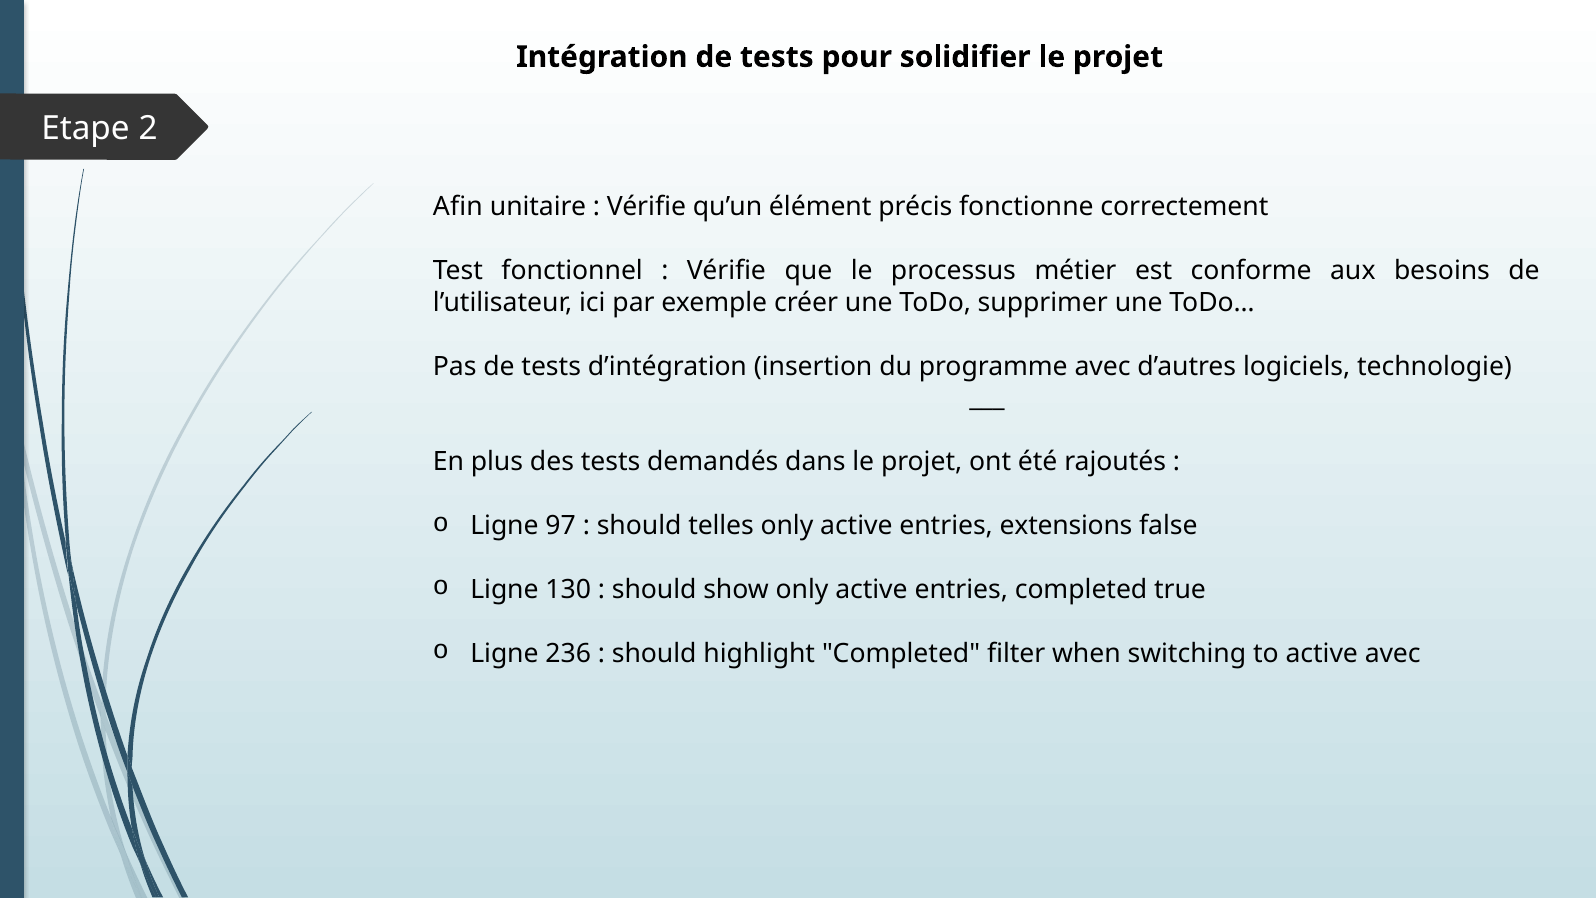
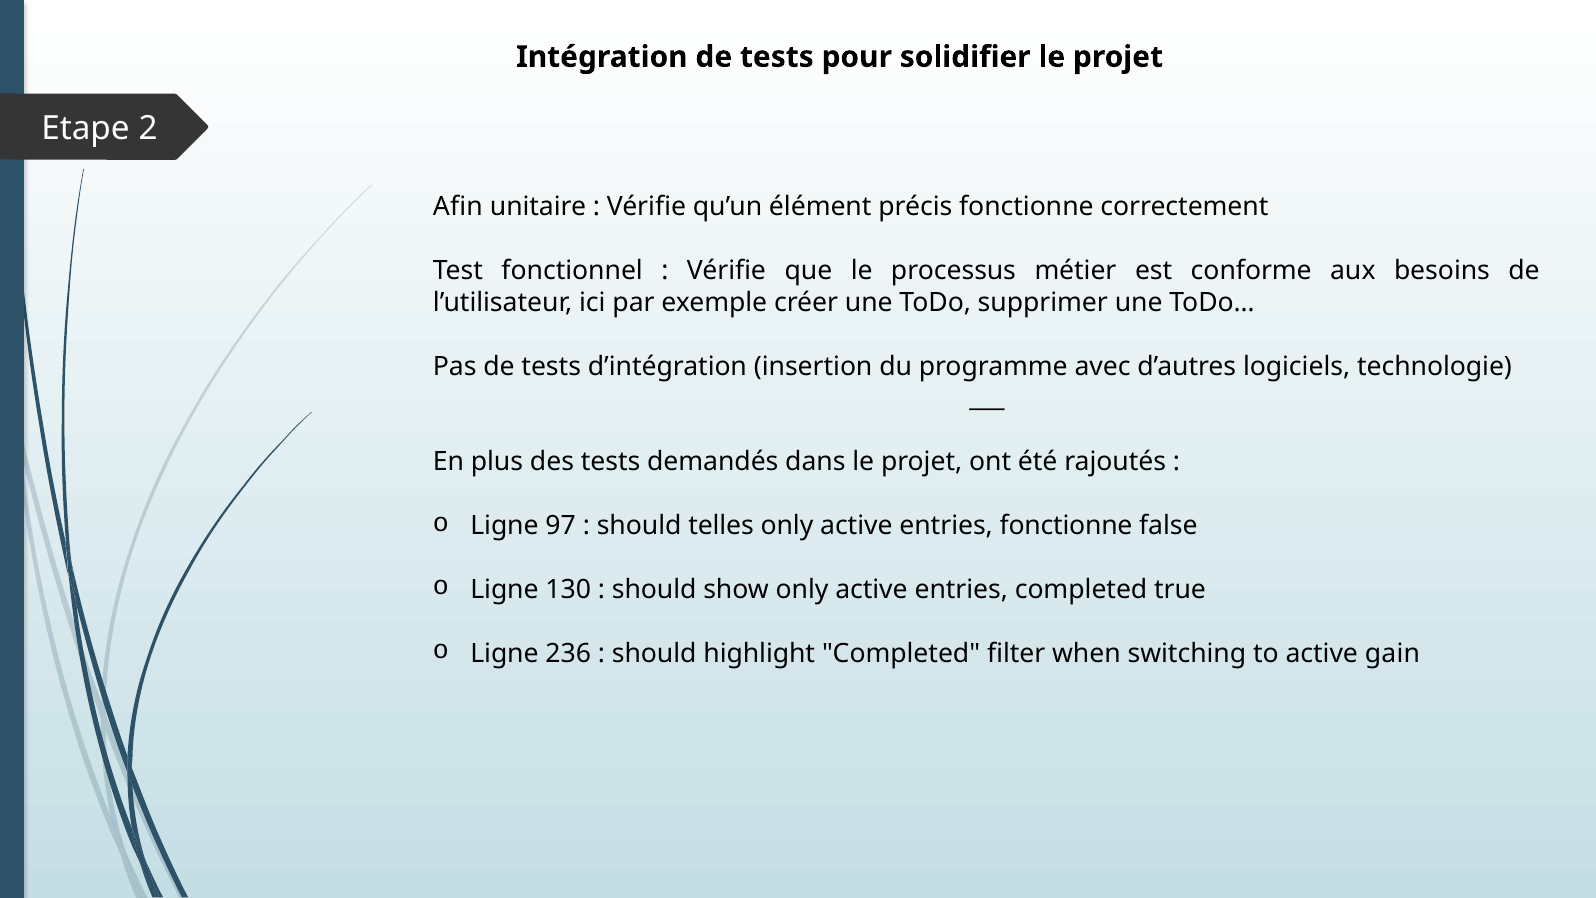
entries extensions: extensions -> fonctionne
active avec: avec -> gain
